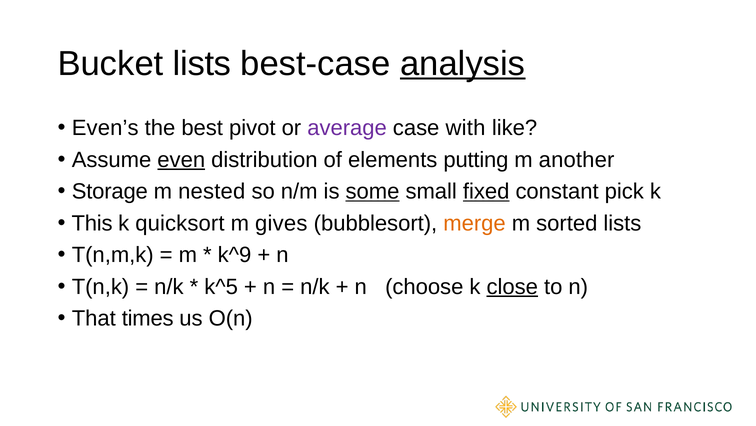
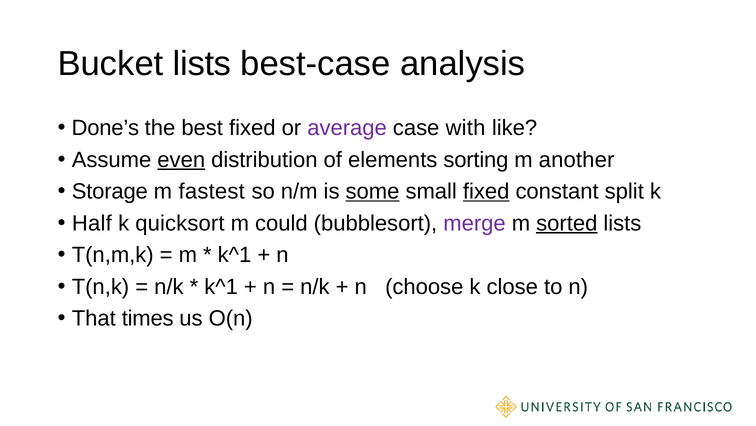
analysis underline: present -> none
Even’s: Even’s -> Done’s
best pivot: pivot -> fixed
putting: putting -> sorting
nested: nested -> fastest
pick: pick -> split
This: This -> Half
gives: gives -> could
merge colour: orange -> purple
sorted underline: none -> present
k^9 at (235, 255): k^9 -> k^1
k^5 at (221, 286): k^5 -> k^1
close underline: present -> none
